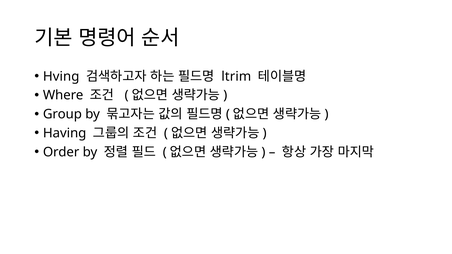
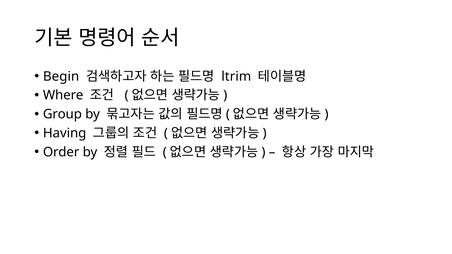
Hving: Hving -> Begin
